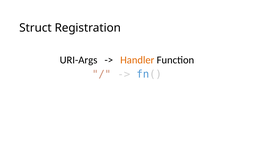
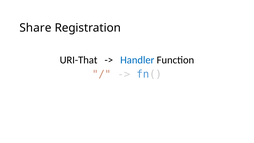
Struct: Struct -> Share
URI-Args: URI-Args -> URI-That
Handler colour: orange -> blue
